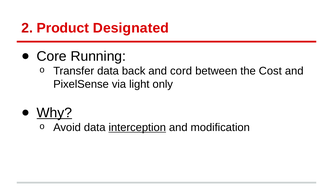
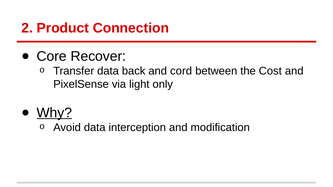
Designated: Designated -> Connection
Running: Running -> Recover
interception underline: present -> none
